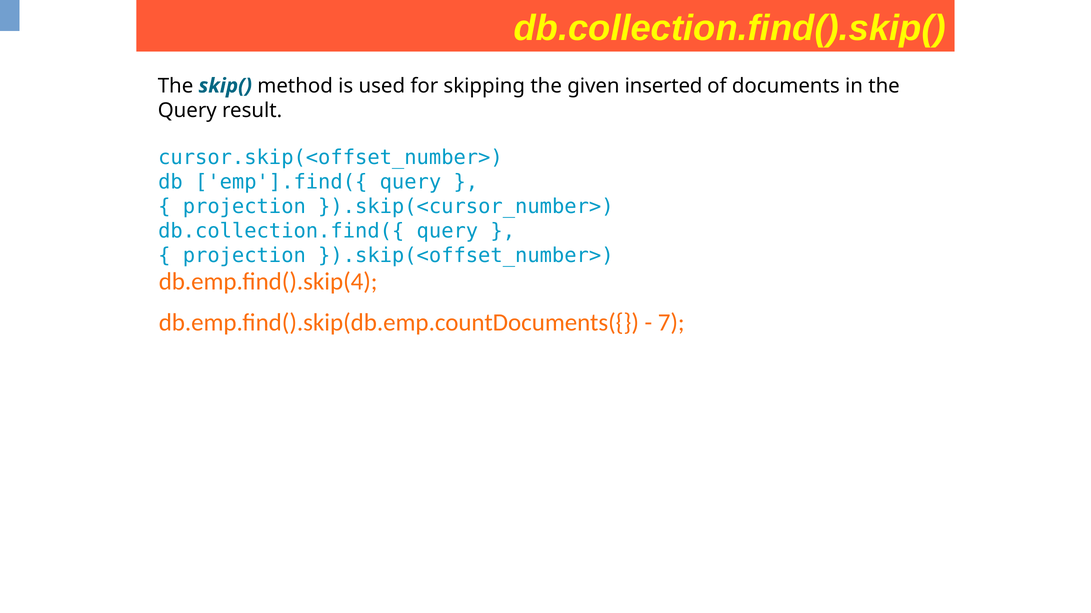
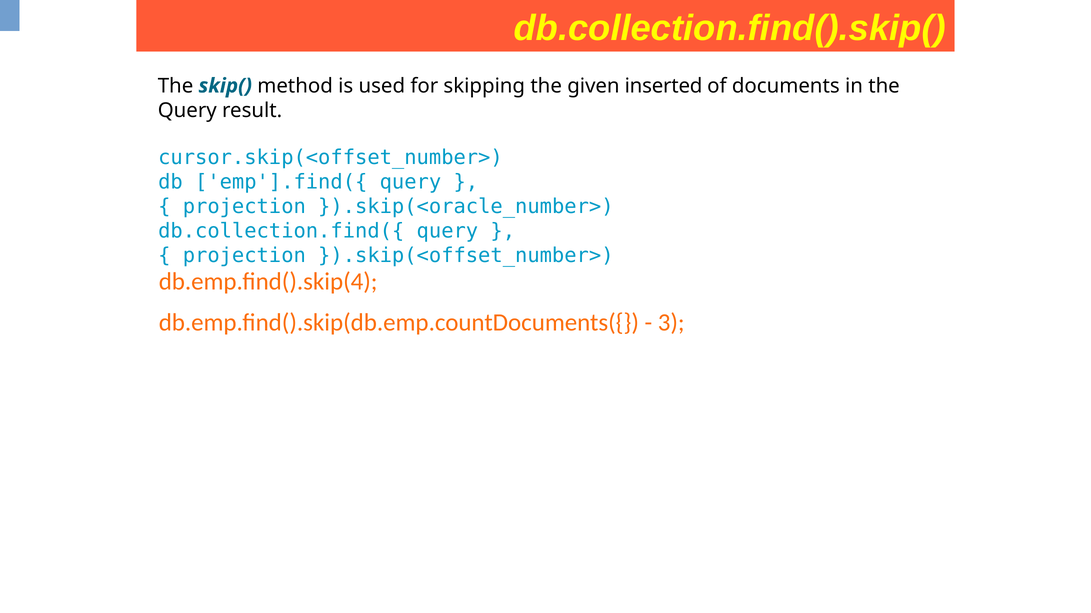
}).skip(<cursor_number>: }).skip(<cursor_number> -> }).skip(<oracle_number>
7: 7 -> 3
